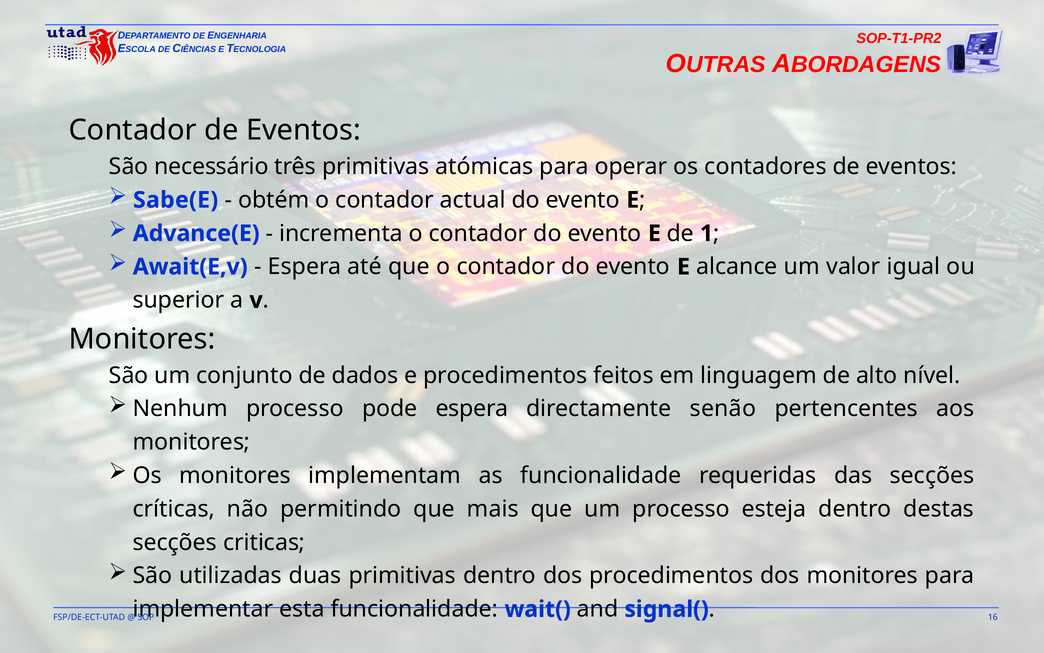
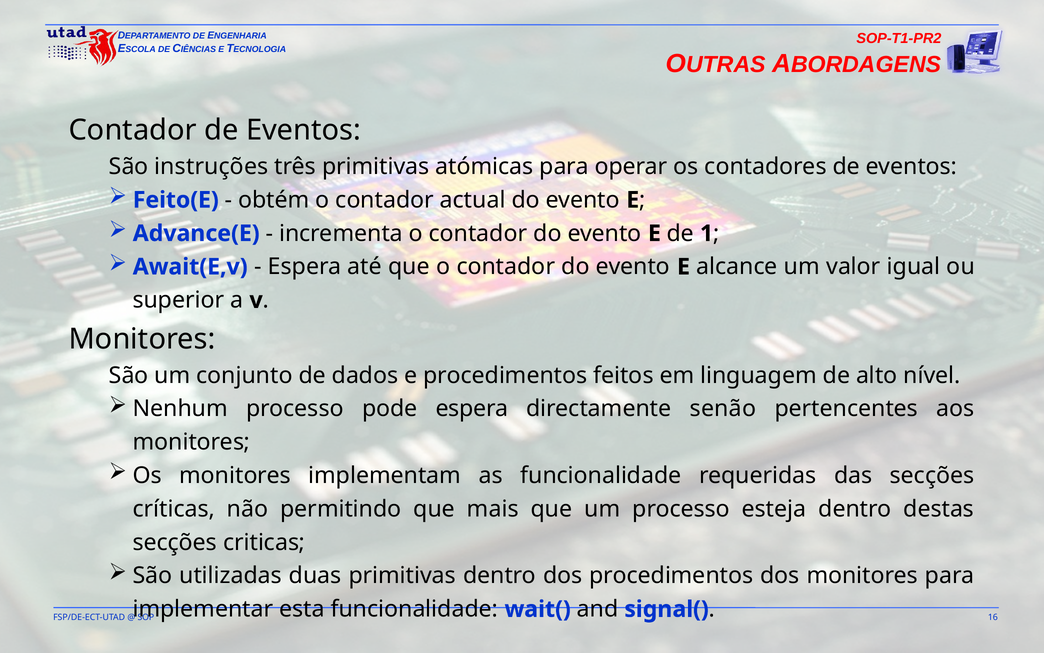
necessário: necessário -> instruções
Sabe(E: Sabe(E -> Feito(E
